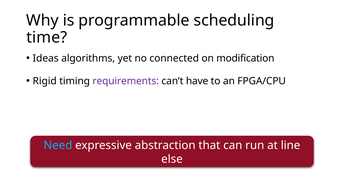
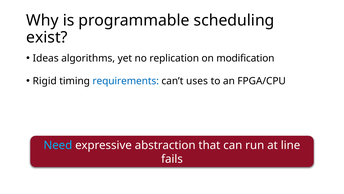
time: time -> exist
connected: connected -> replication
requirements colour: purple -> blue
have: have -> uses
else: else -> fails
